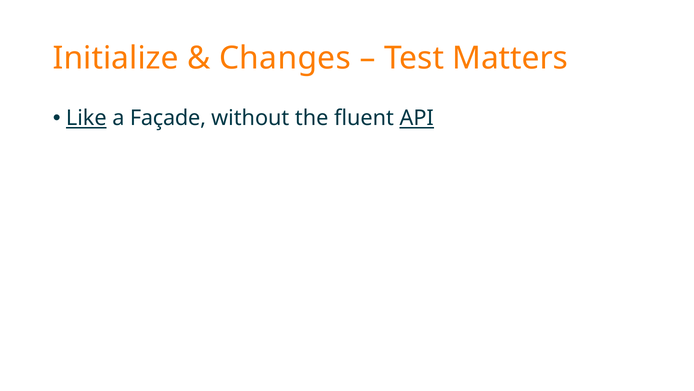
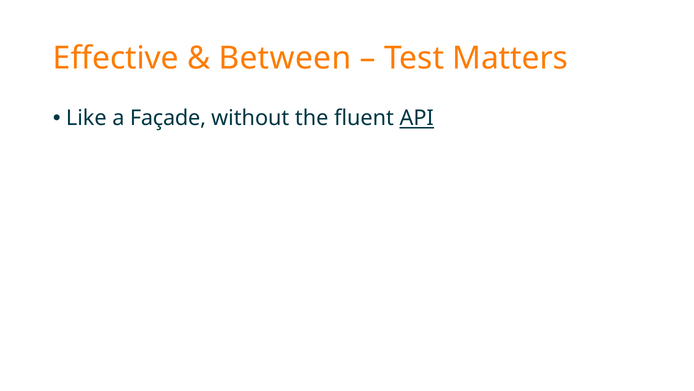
Initialize: Initialize -> Effective
Changes: Changes -> Between
Like underline: present -> none
